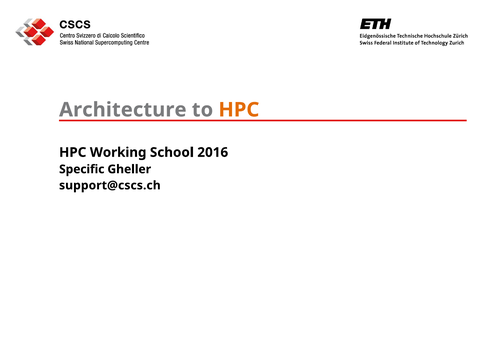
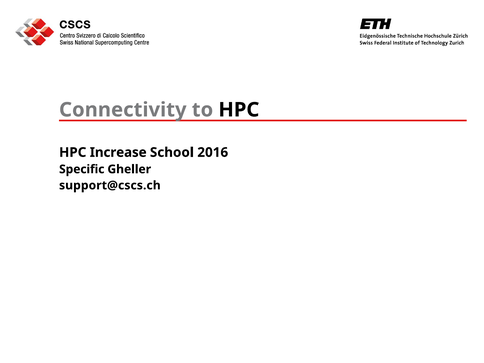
Architecture: Architecture -> Connectivity
HPC at (239, 110) colour: orange -> black
Working: Working -> Increase
